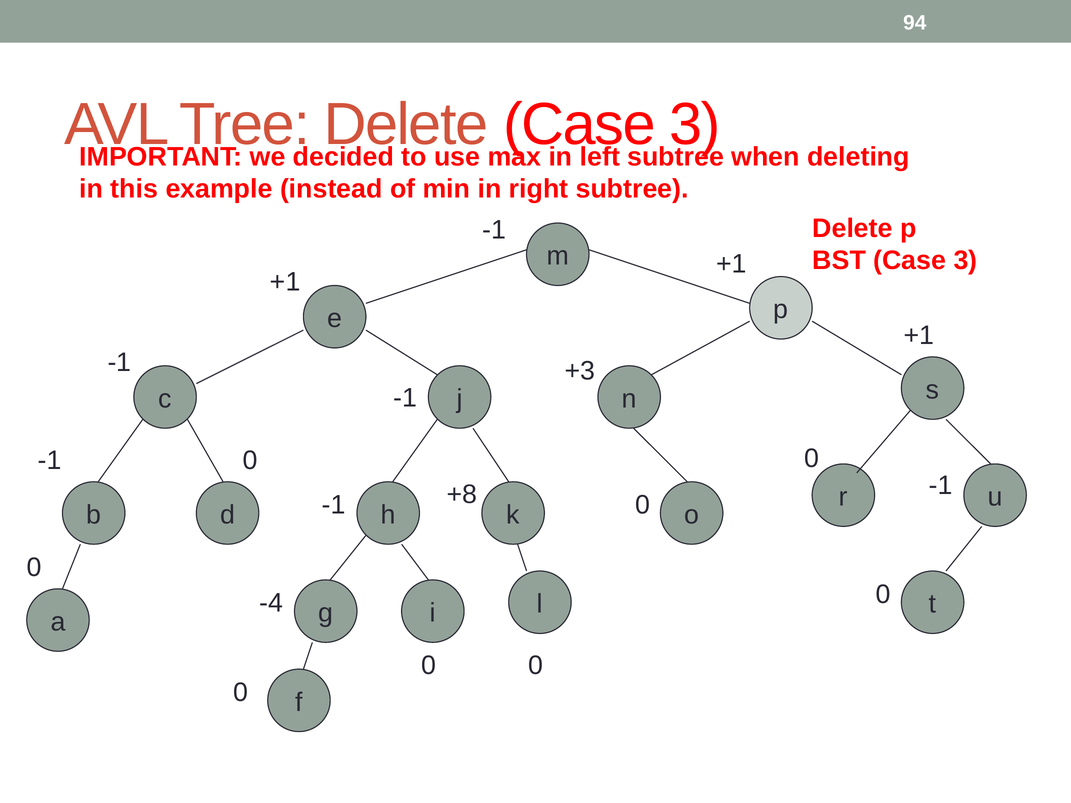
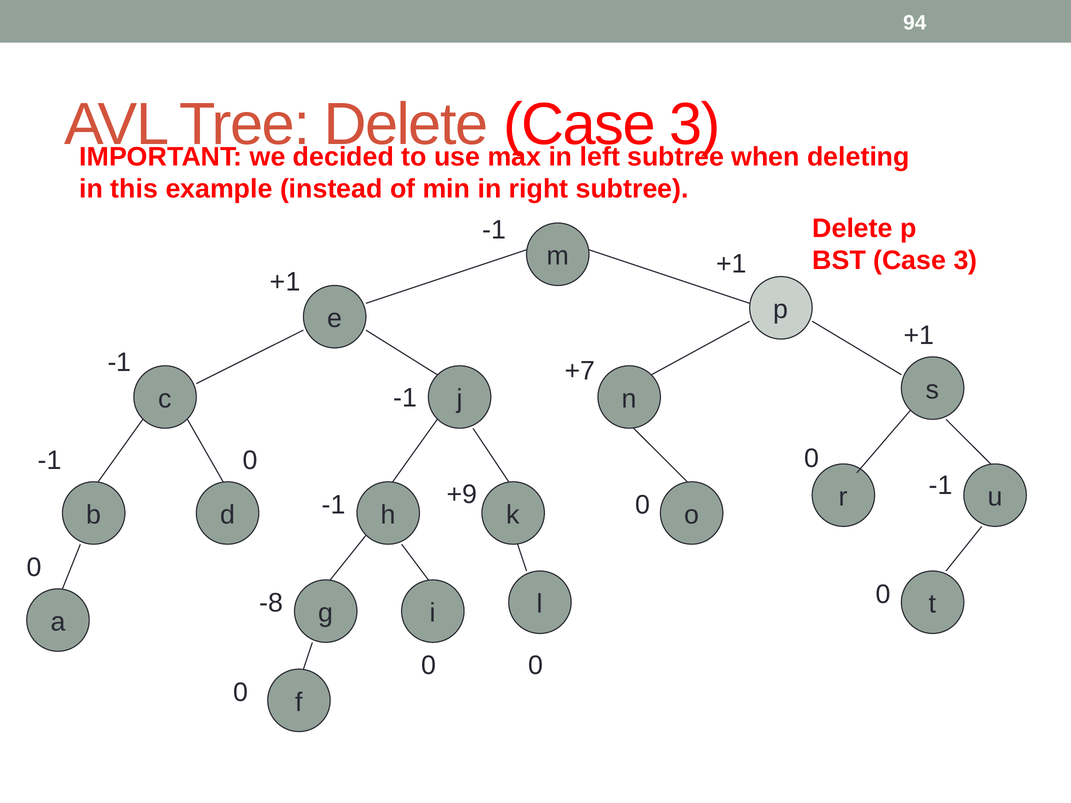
+3: +3 -> +7
+8: +8 -> +9
-4: -4 -> -8
